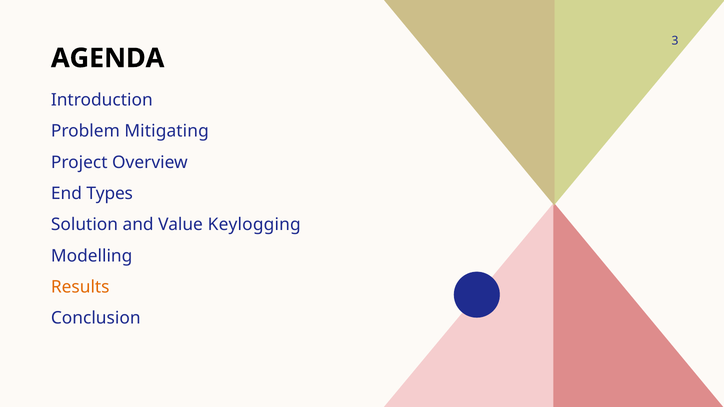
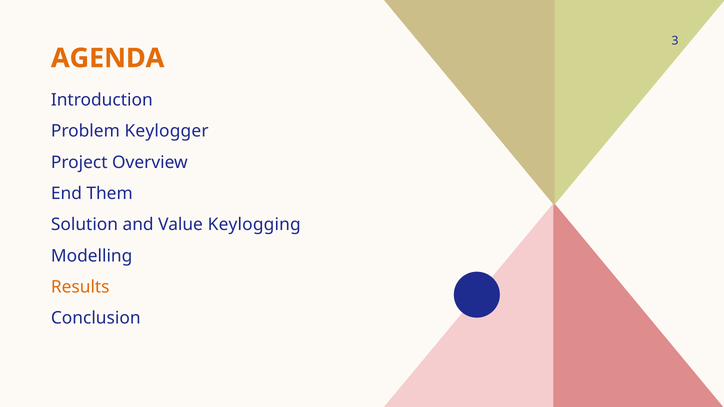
AGENDA colour: black -> orange
Mitigating: Mitigating -> Keylogger
Types: Types -> Them
